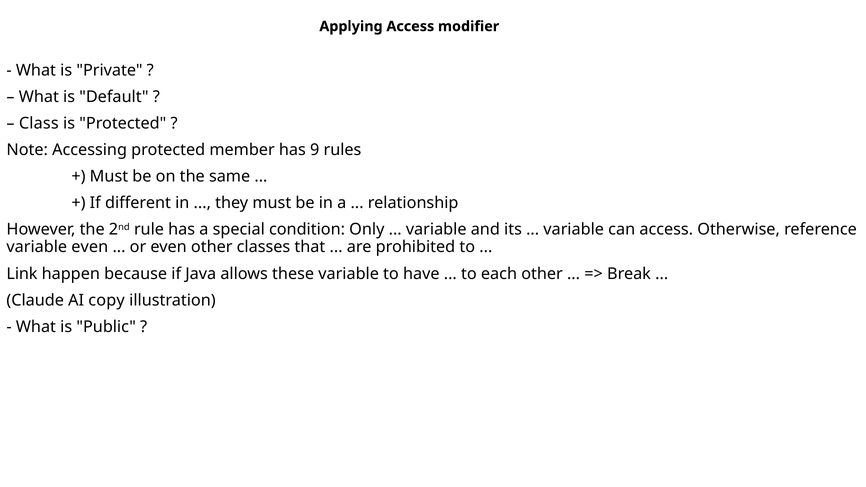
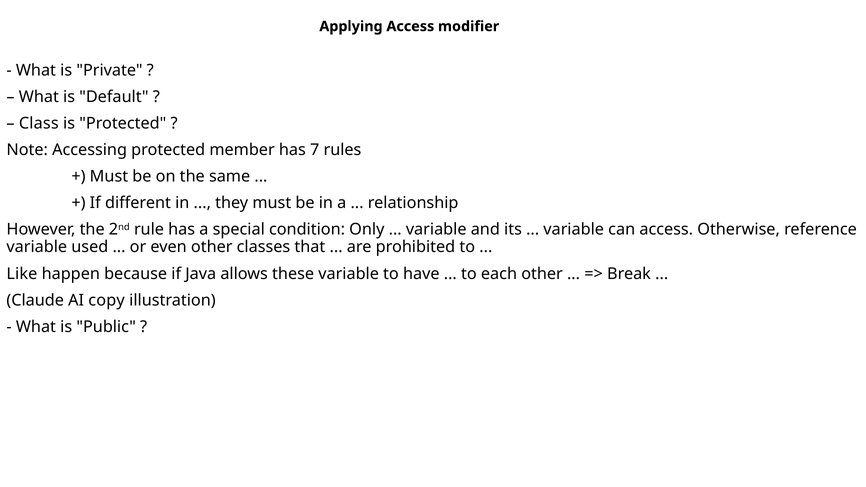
9: 9 -> 7
variable even: even -> used
Link: Link -> Like
